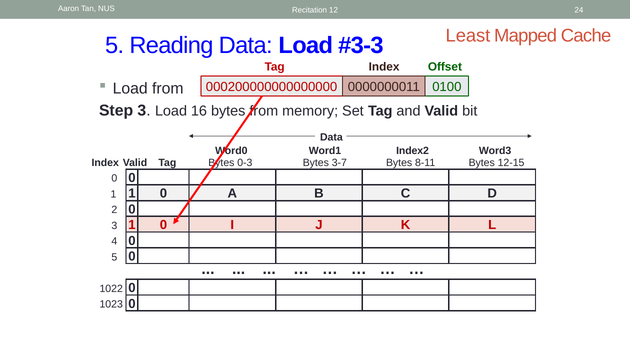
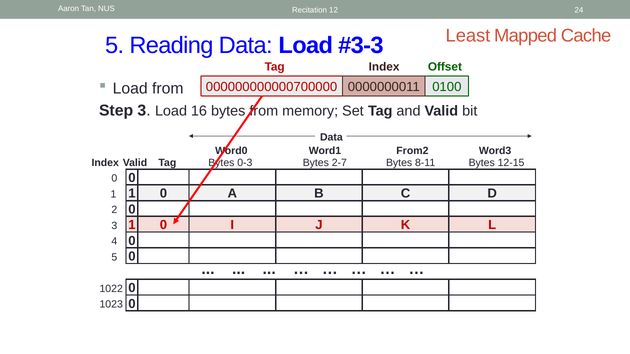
000200000000000000: 000200000000000000 -> 000000000000700000
Index2: Index2 -> From2
3-7: 3-7 -> 2-7
